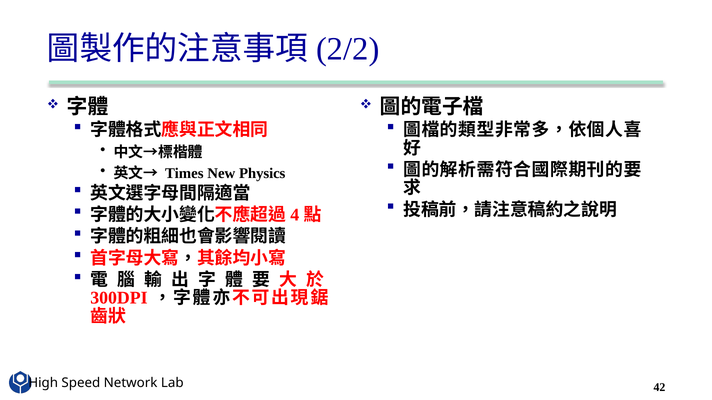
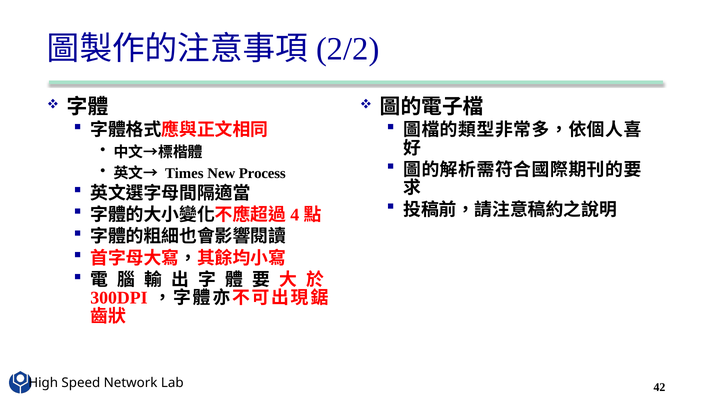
Physics: Physics -> Process
